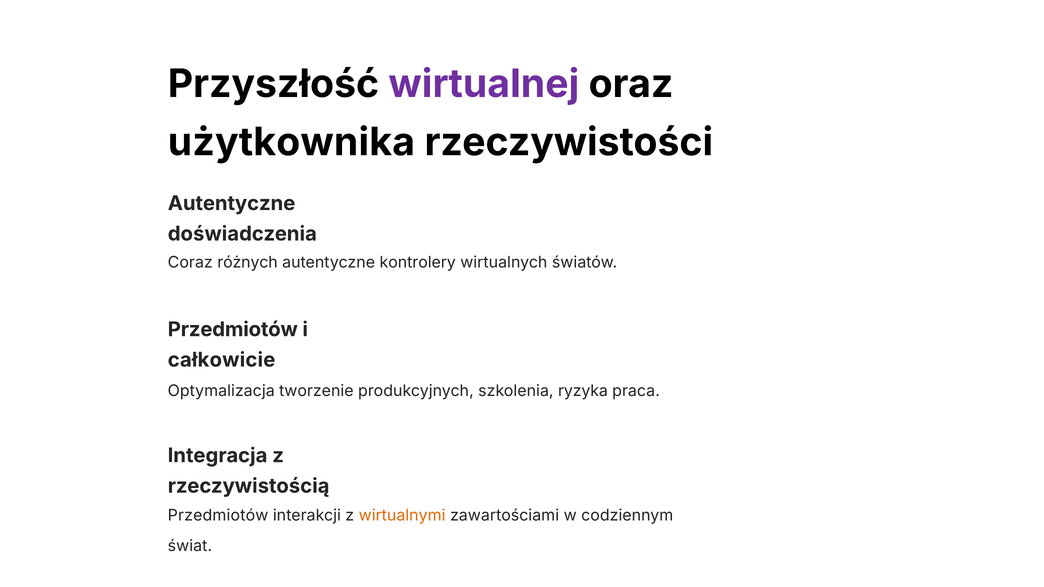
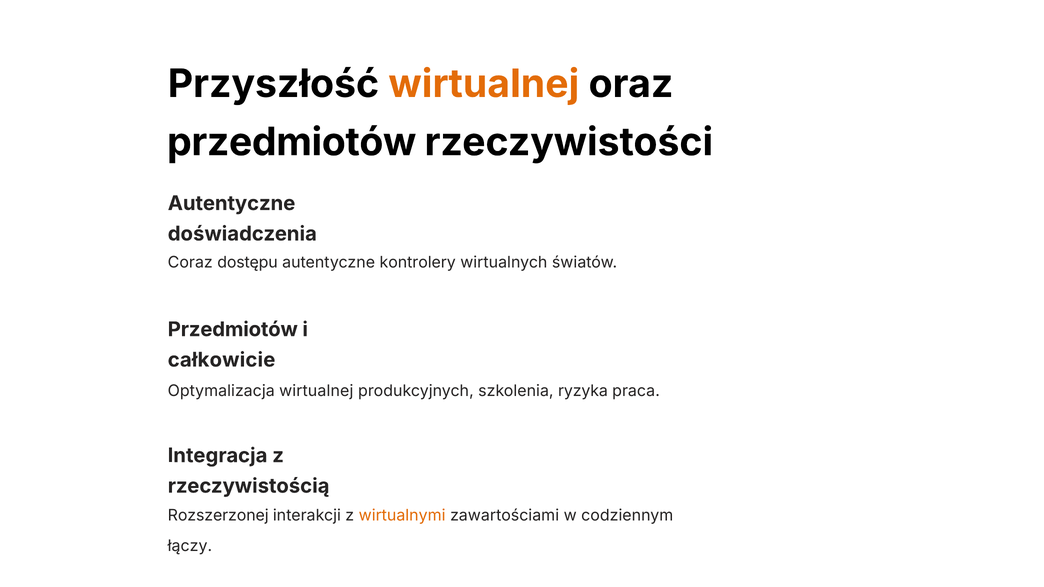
wirtualnej at (484, 84) colour: purple -> orange
użytkownika at (291, 142): użytkownika -> przedmiotów
różnych: różnych -> dostępu
Optymalizacja tworzenie: tworzenie -> wirtualnej
Przedmiotów at (218, 516): Przedmiotów -> Rozszerzonej
świat: świat -> łączy
